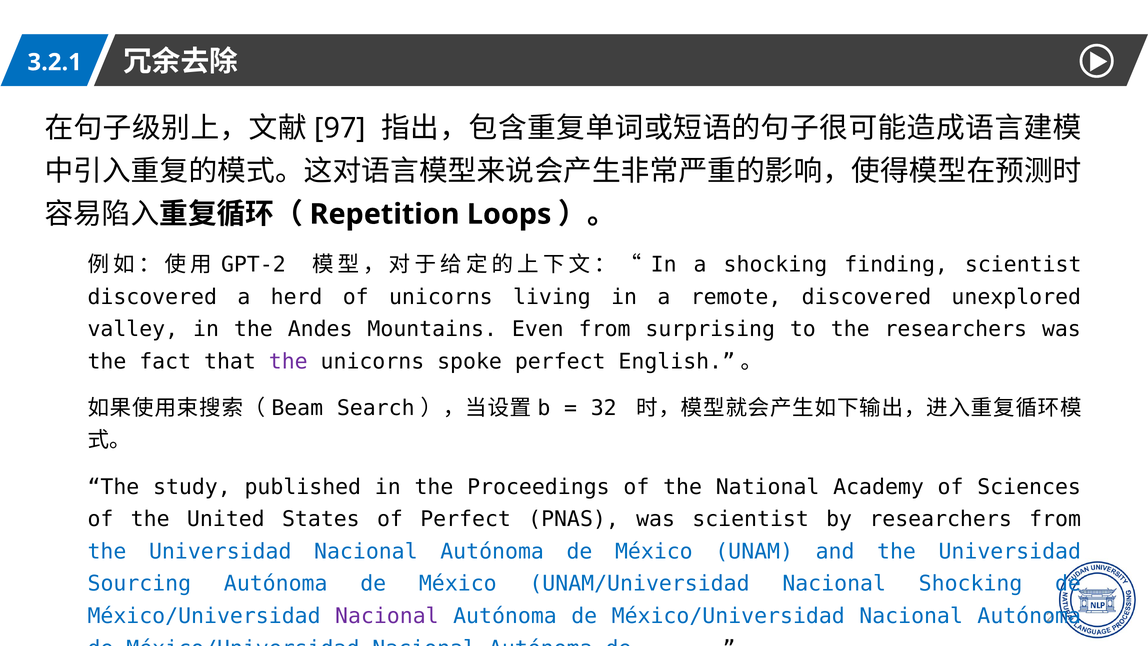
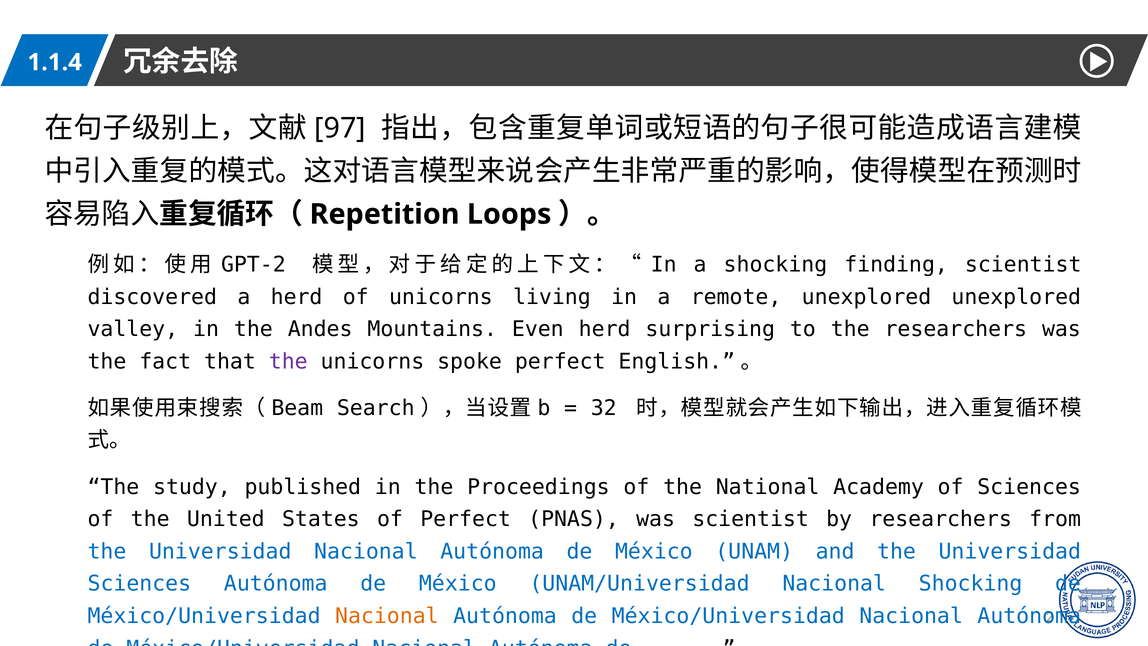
3.2.1: 3.2.1 -> 1.1.4
remote discovered: discovered -> unexplored
Even from: from -> herd
Sourcing at (139, 584): Sourcing -> Sciences
Nacional at (387, 616) colour: purple -> orange
